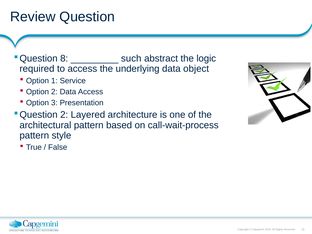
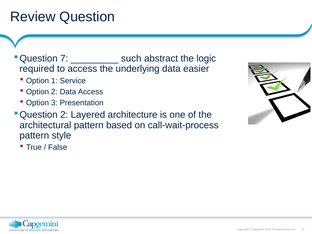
8: 8 -> 7
object: object -> easier
